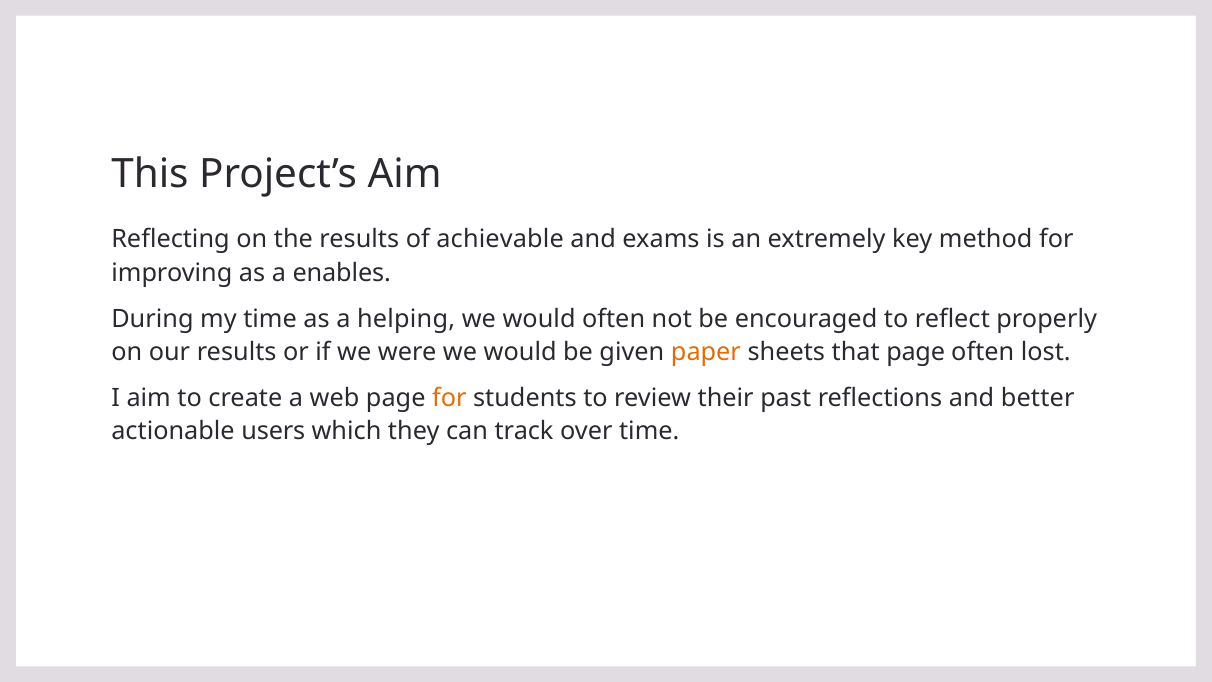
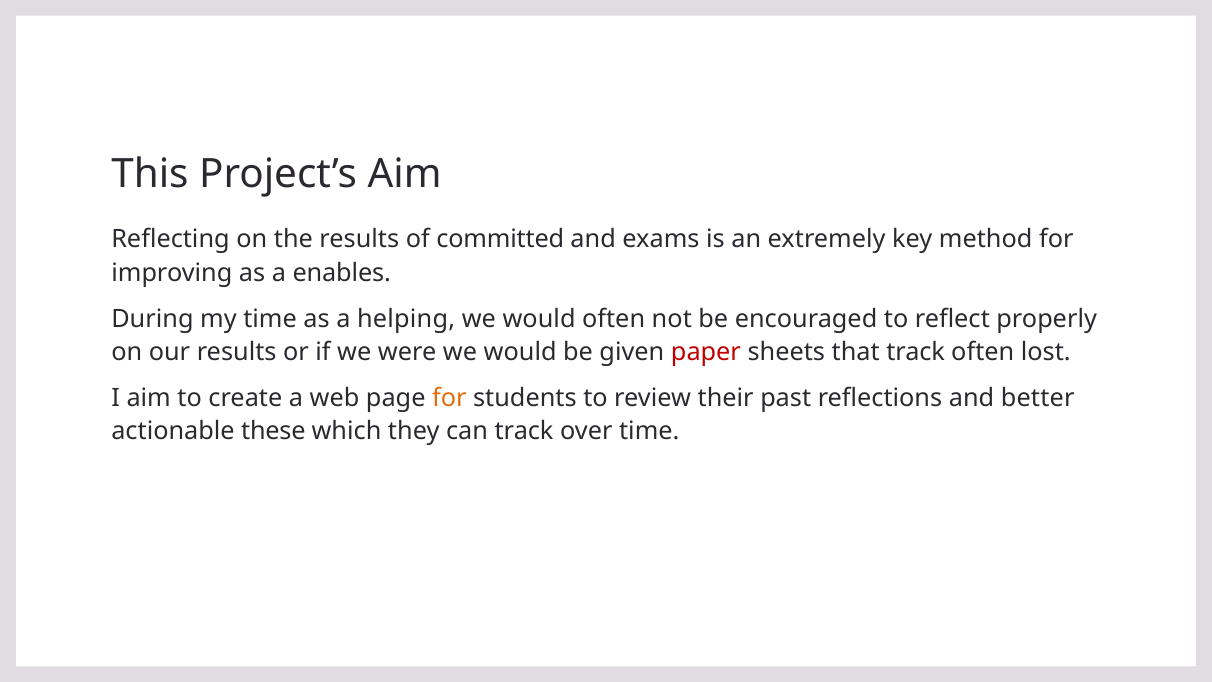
achievable: achievable -> committed
paper colour: orange -> red
that page: page -> track
users: users -> these
